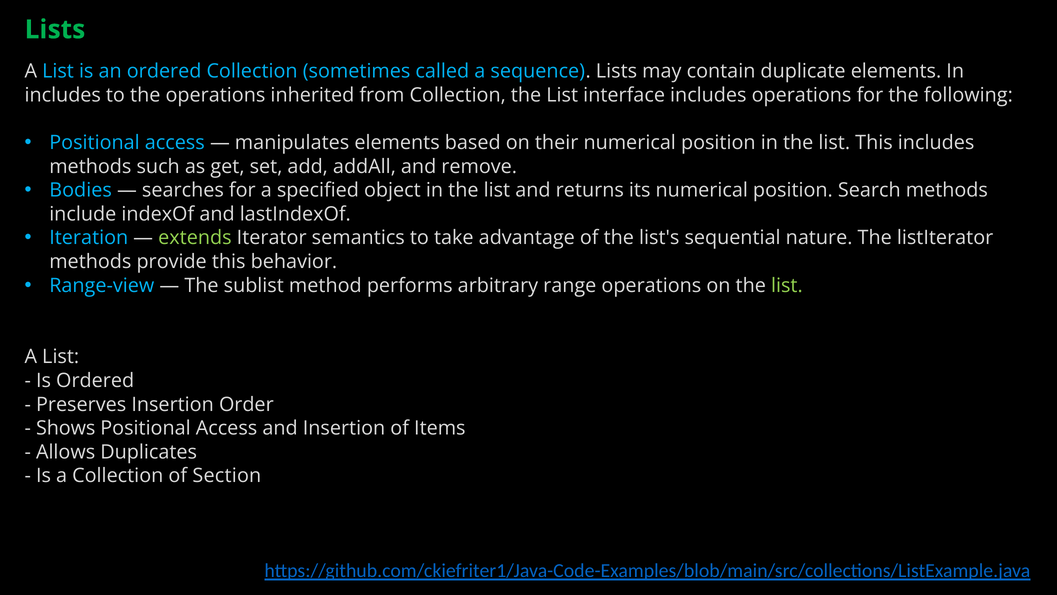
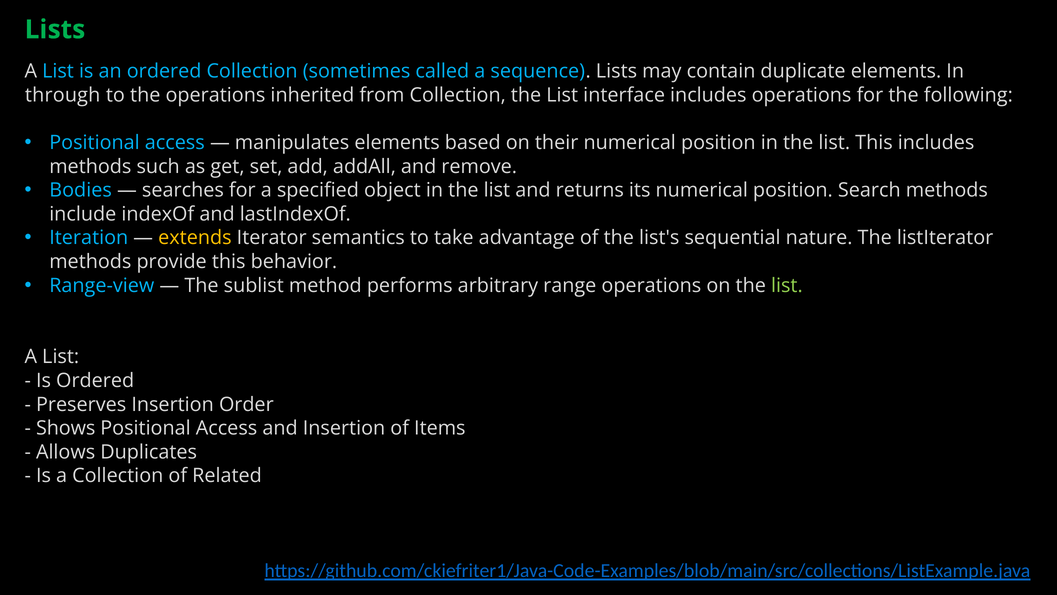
includes at (63, 95): includes -> through
extends colour: light green -> yellow
Section: Section -> Related
